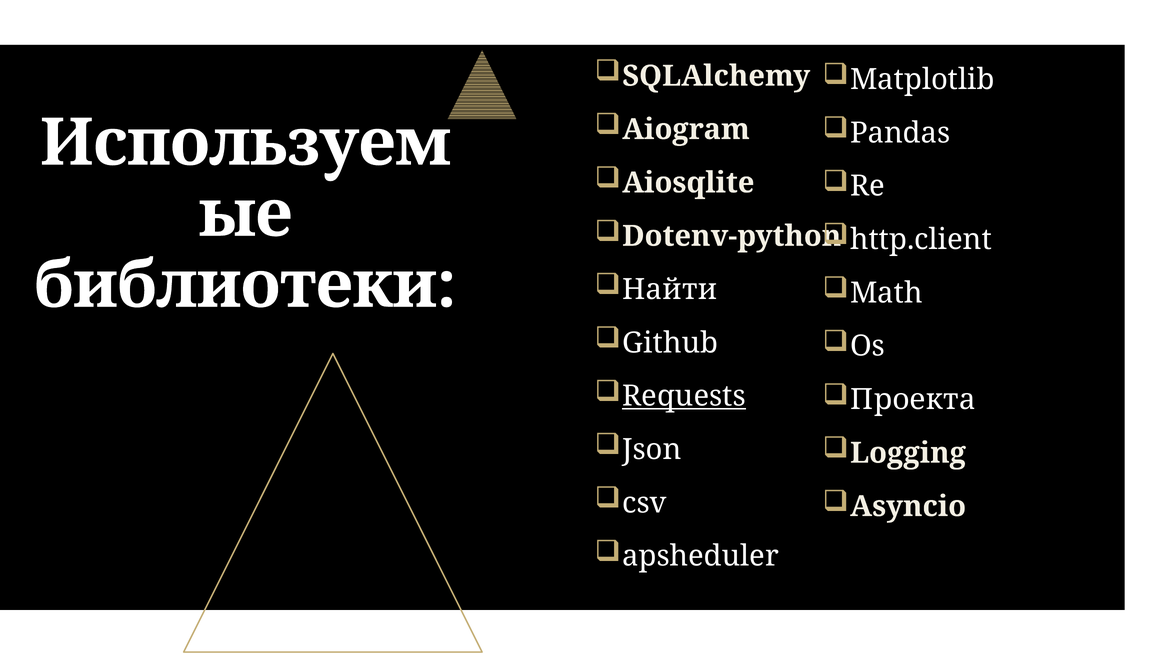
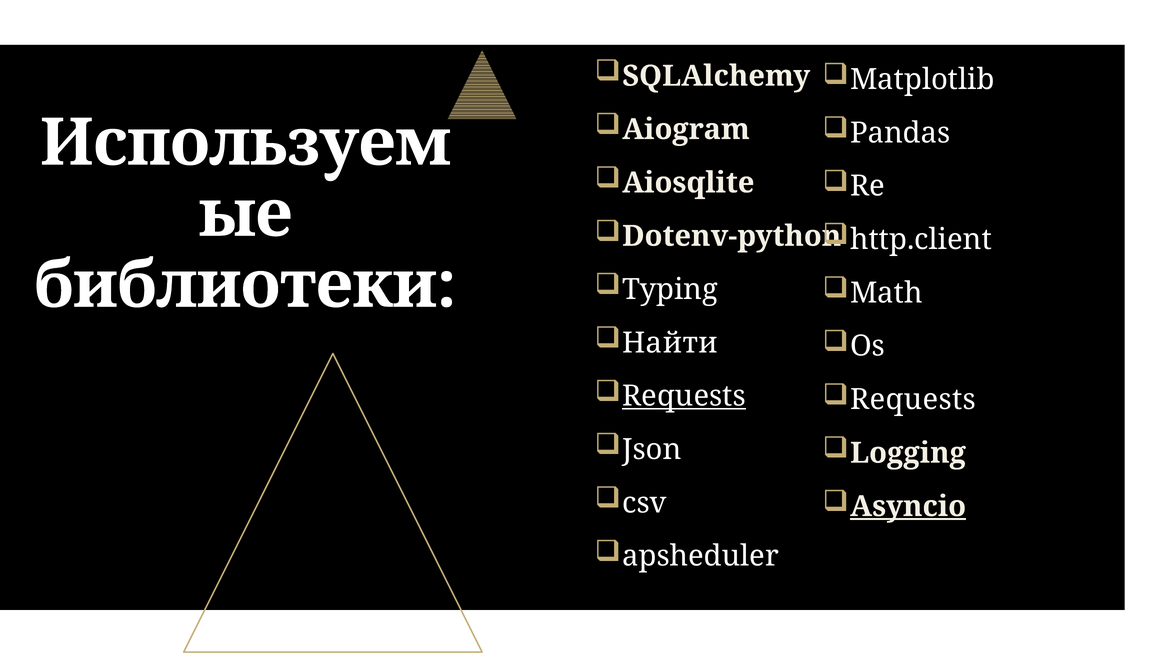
Найти: Найти -> Typing
Github: Github -> Найти
Проекта at (913, 399): Проекта -> Requests
Asyncio underline: none -> present
